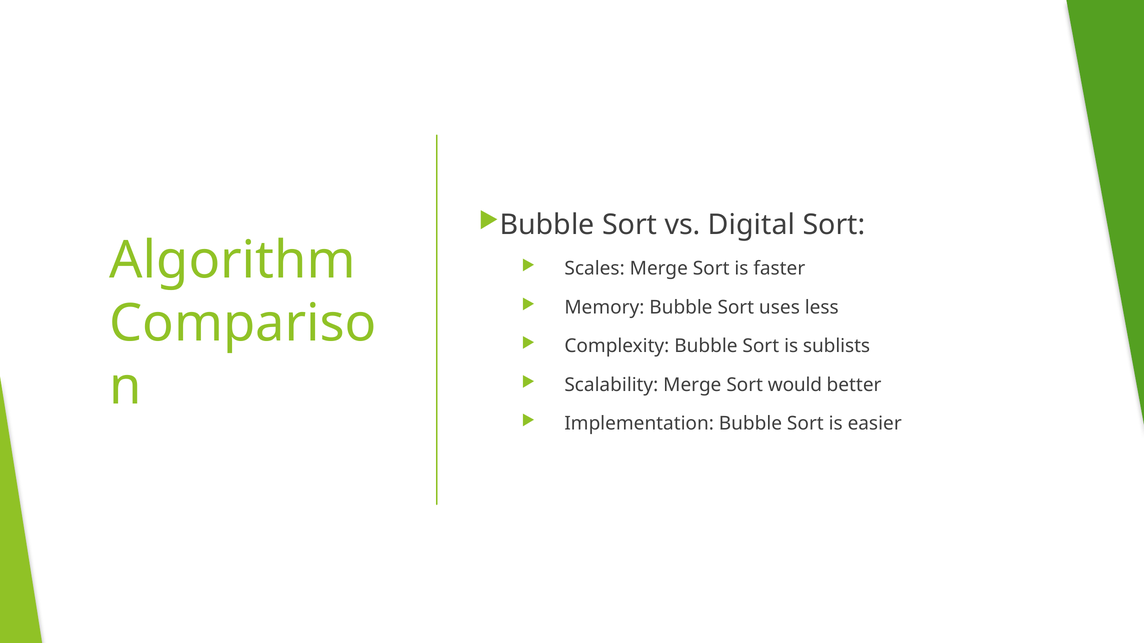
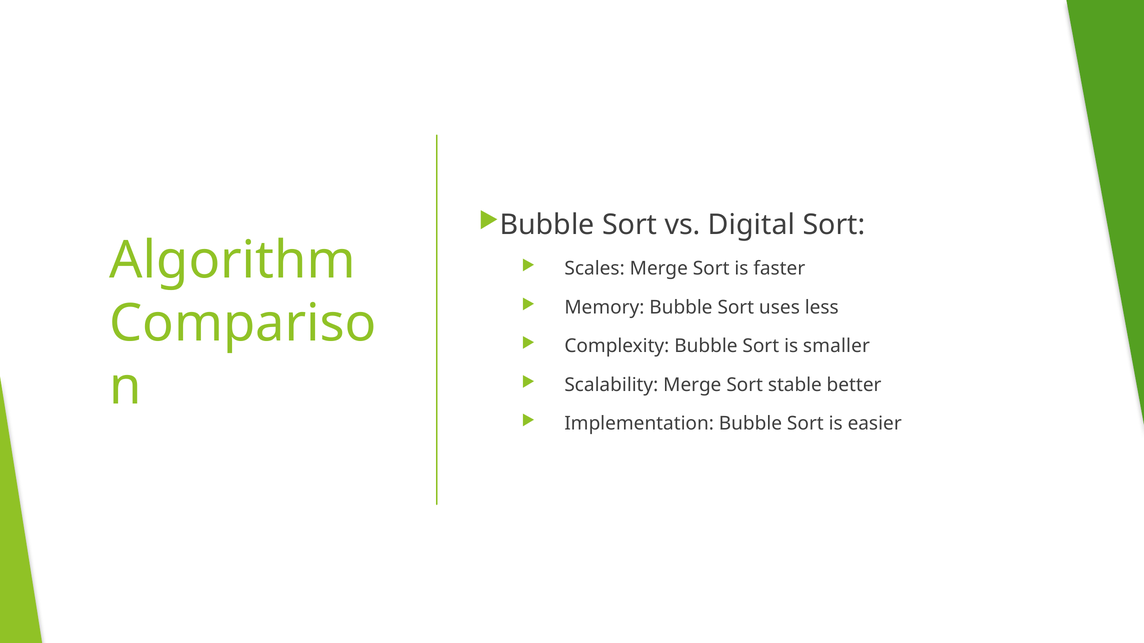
sublists: sublists -> smaller
would: would -> stable
